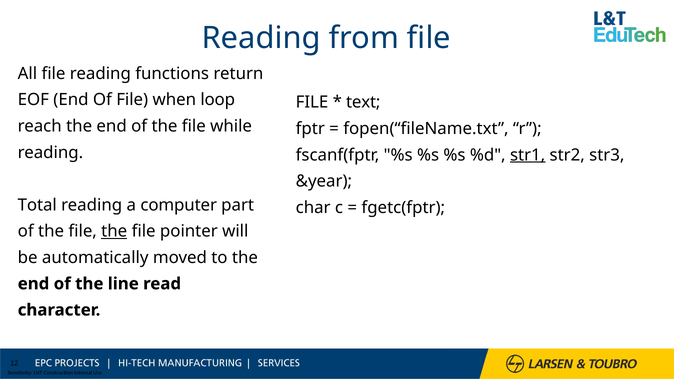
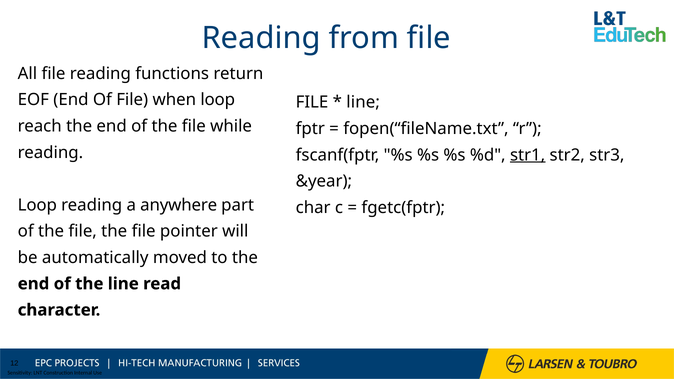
text at (363, 102): text -> line
Total at (37, 205): Total -> Loop
computer: computer -> anywhere
the at (114, 231) underline: present -> none
